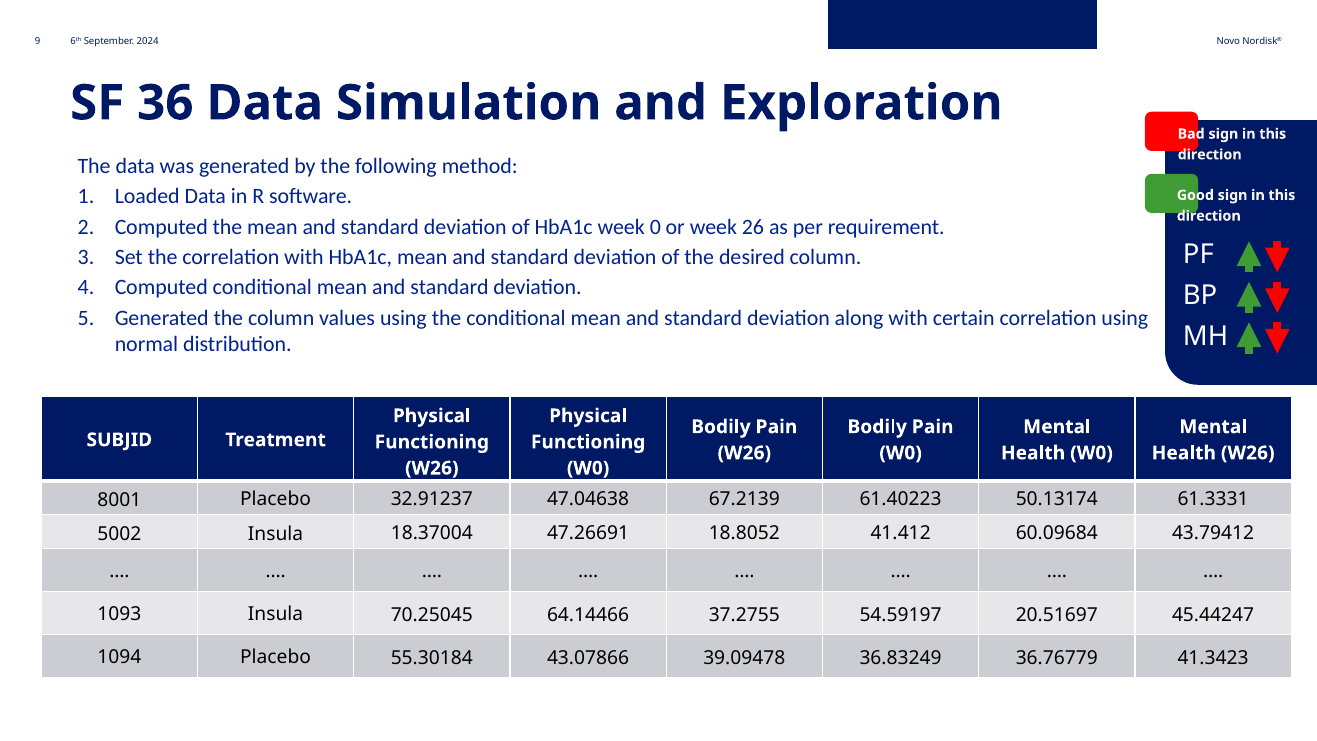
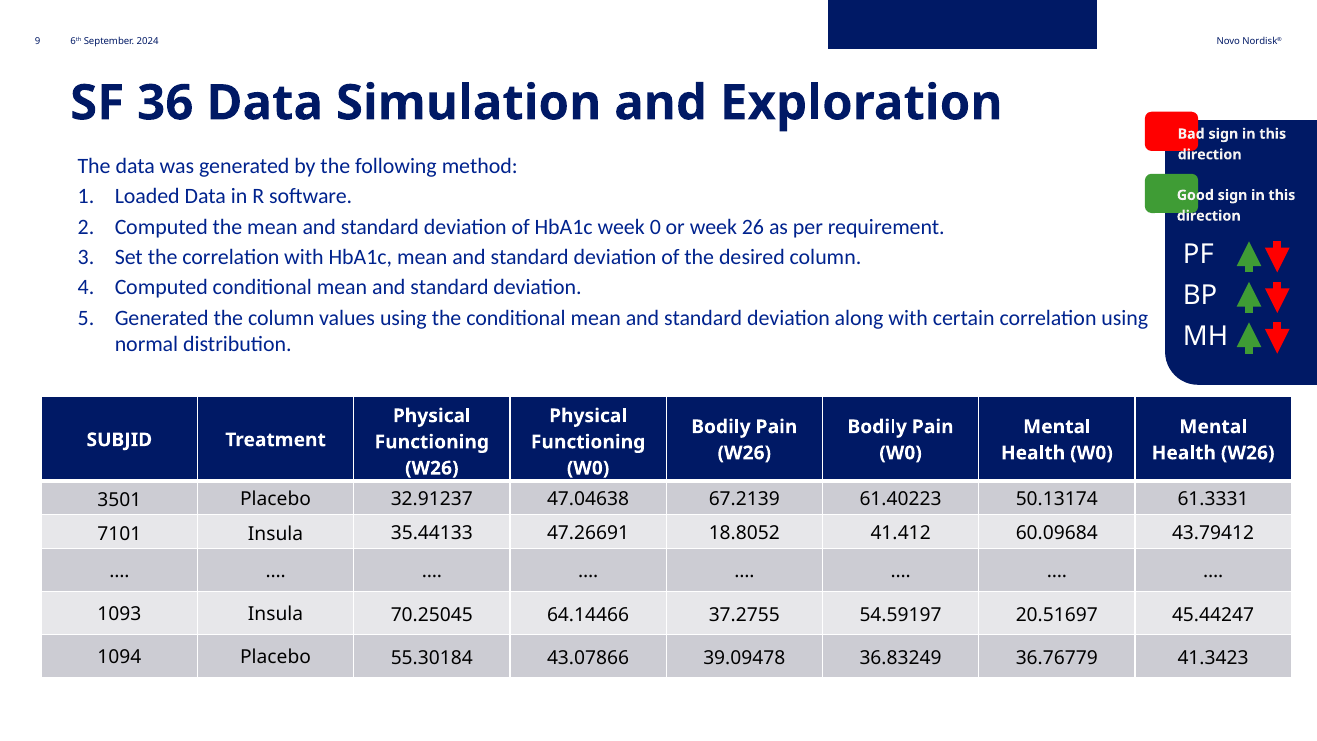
8001: 8001 -> 3501
5002: 5002 -> 7101
18.37004: 18.37004 -> 35.44133
